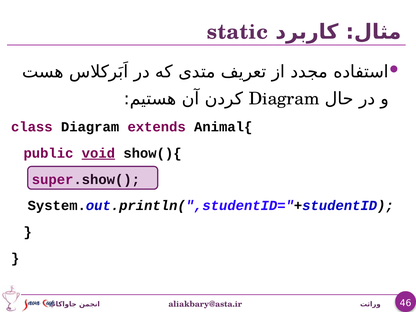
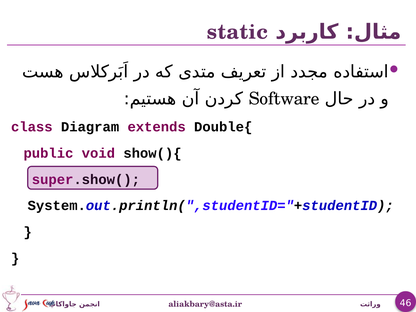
Diagram at (284, 99): Diagram -> Software
Animal{: Animal{ -> Double{
void underline: present -> none
